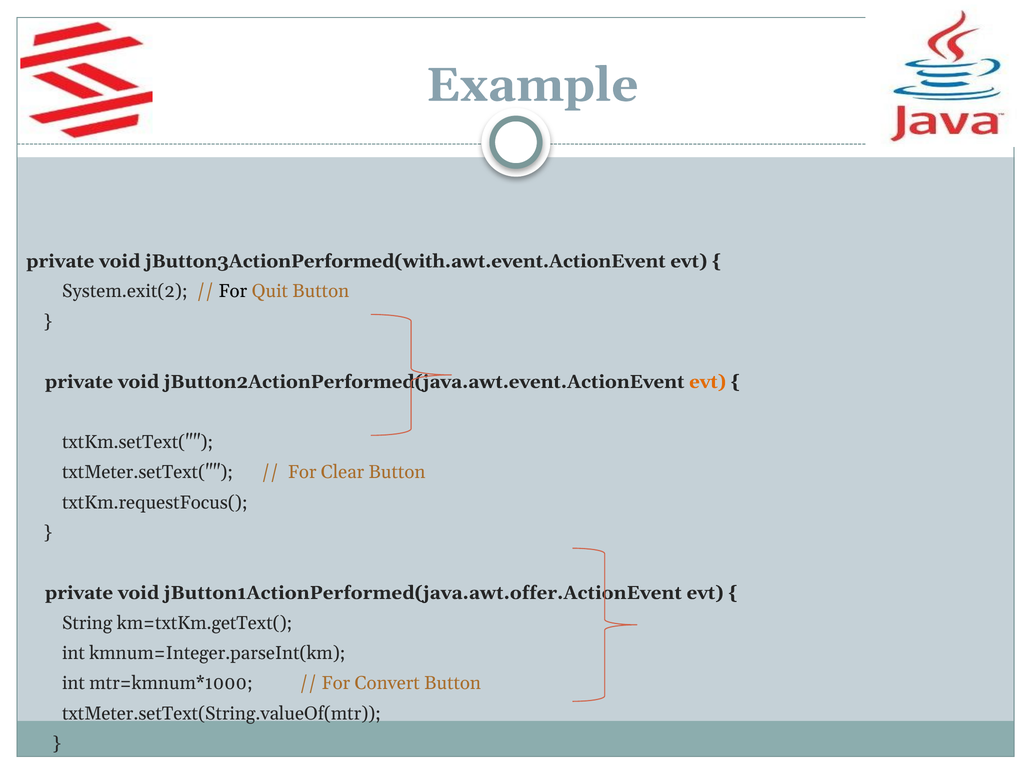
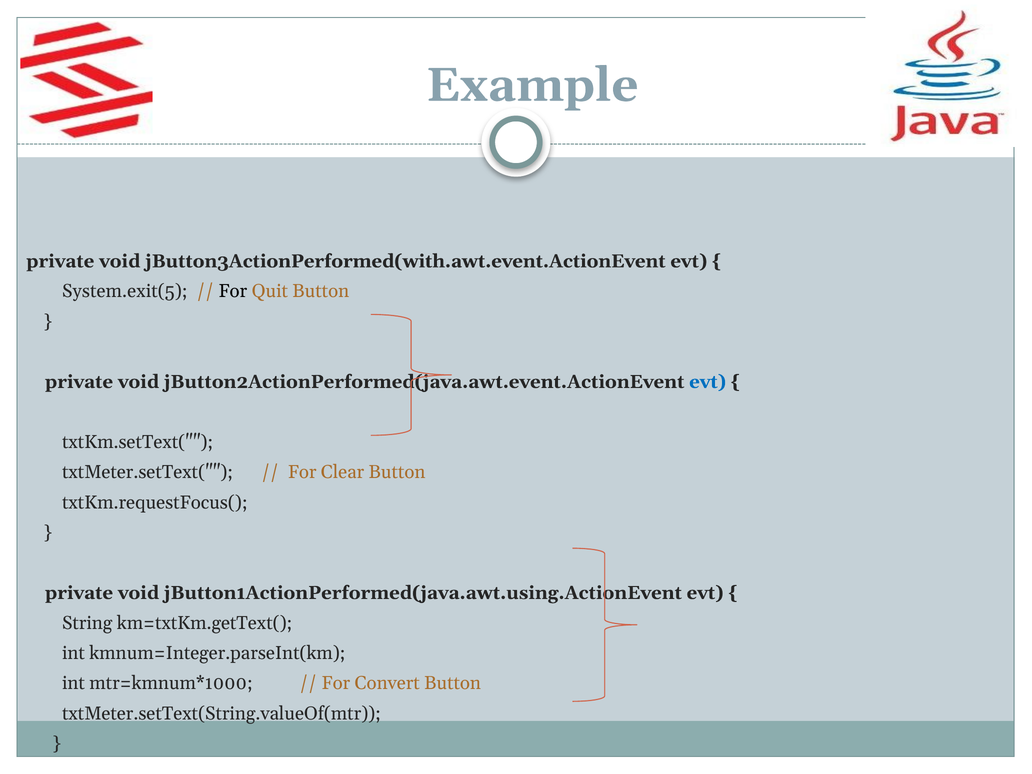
System.exit(2: System.exit(2 -> System.exit(5
evt at (708, 382) colour: orange -> blue
jButton1ActionPerformed(java.awt.offer.ActionEvent: jButton1ActionPerformed(java.awt.offer.ActionEvent -> jButton1ActionPerformed(java.awt.using.ActionEvent
